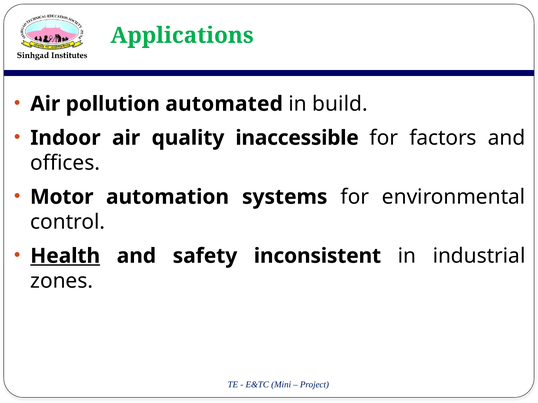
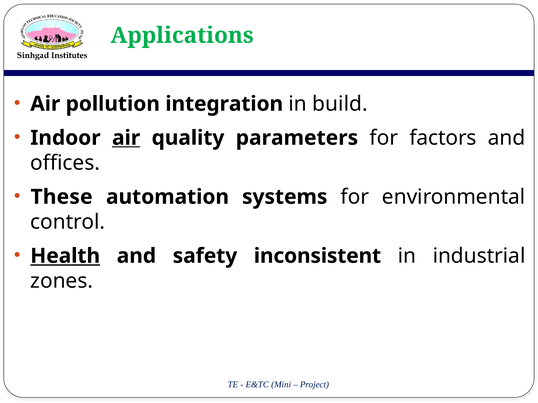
automated: automated -> integration
air at (126, 138) underline: none -> present
inaccessible: inaccessible -> parameters
Motor: Motor -> These
